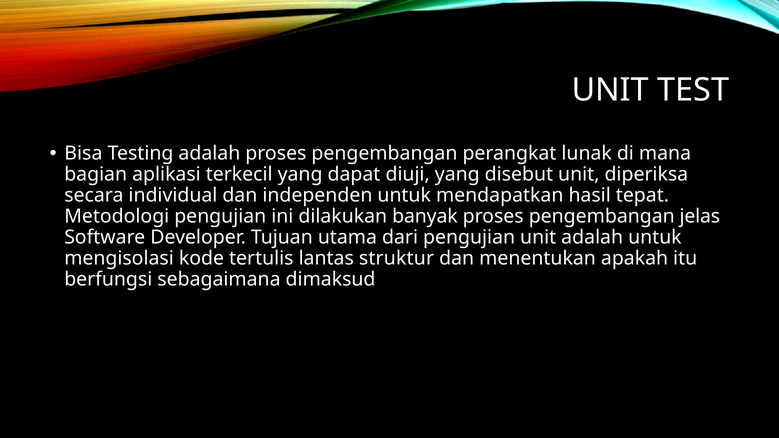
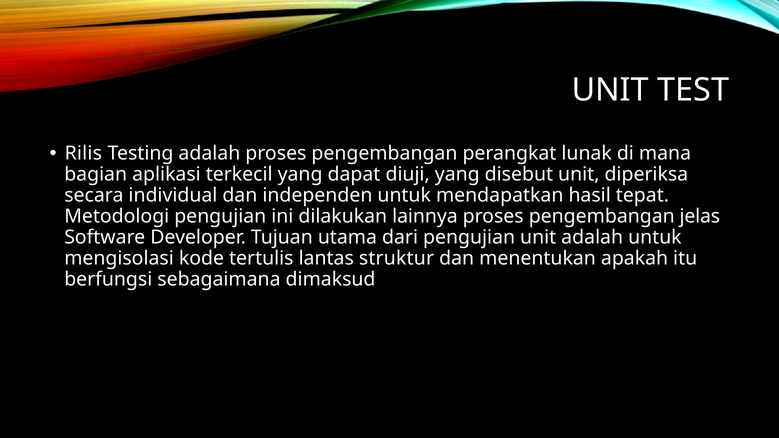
Bisa: Bisa -> Rilis
banyak: banyak -> lainnya
